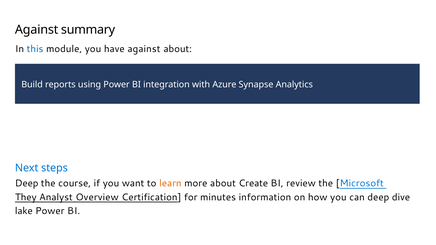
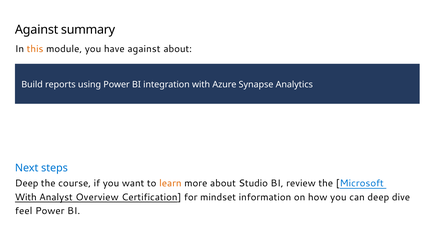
this colour: blue -> orange
Create: Create -> Studio
They at (26, 197): They -> With
minutes: minutes -> mindset
lake: lake -> feel
